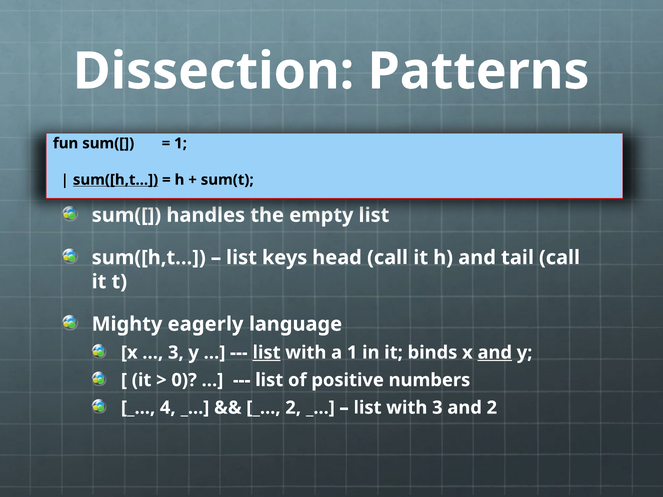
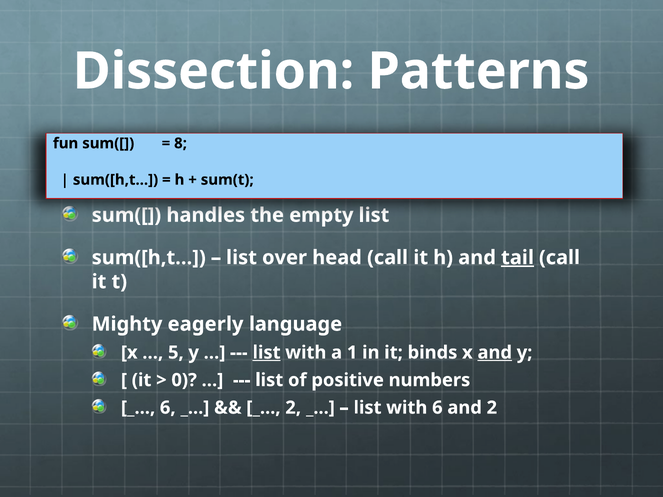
1 at (181, 143): 1 -> 8
sum([h,t underline: present -> none
keys: keys -> over
tail underline: none -> present
3 at (176, 353): 3 -> 5
4 at (168, 408): 4 -> 6
with 3: 3 -> 6
